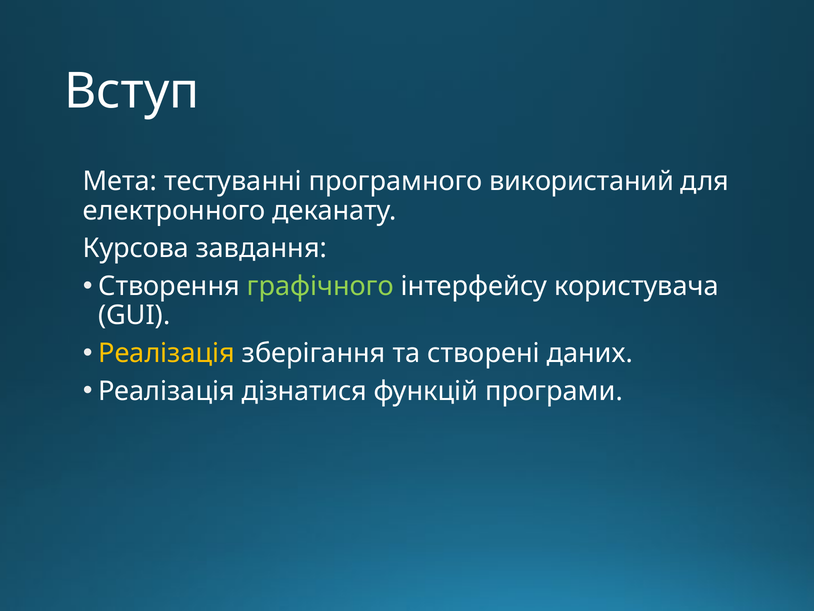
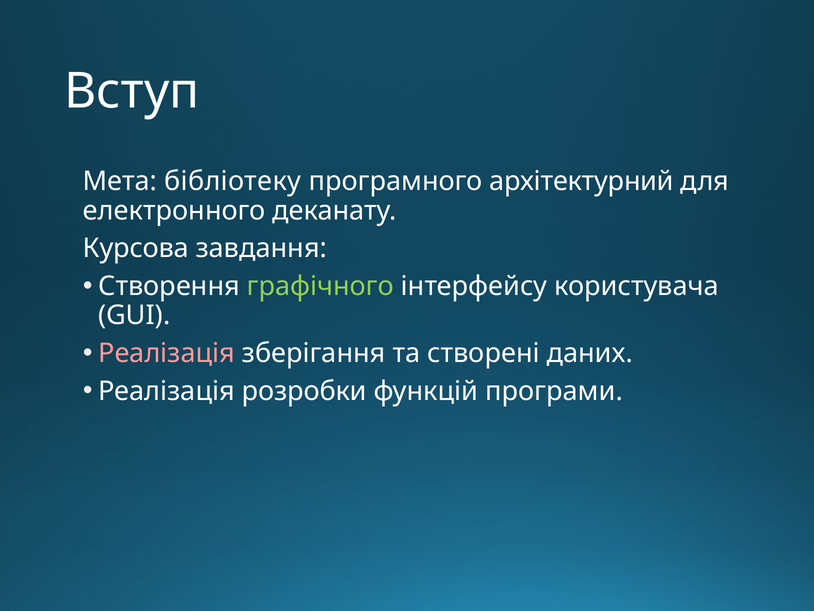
тестуванні: тестуванні -> бібліотеку
використаний: використаний -> архітектурний
Реалізація at (166, 353) colour: yellow -> pink
дізнатися: дізнатися -> розробки
